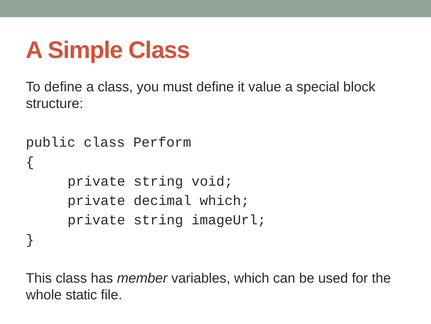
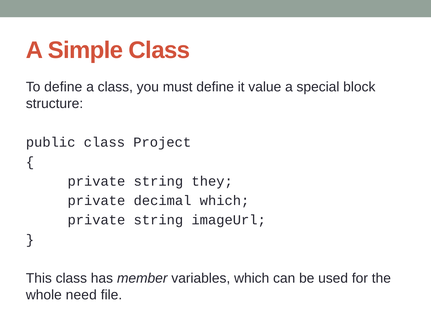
Perform: Perform -> Project
void: void -> they
static: static -> need
